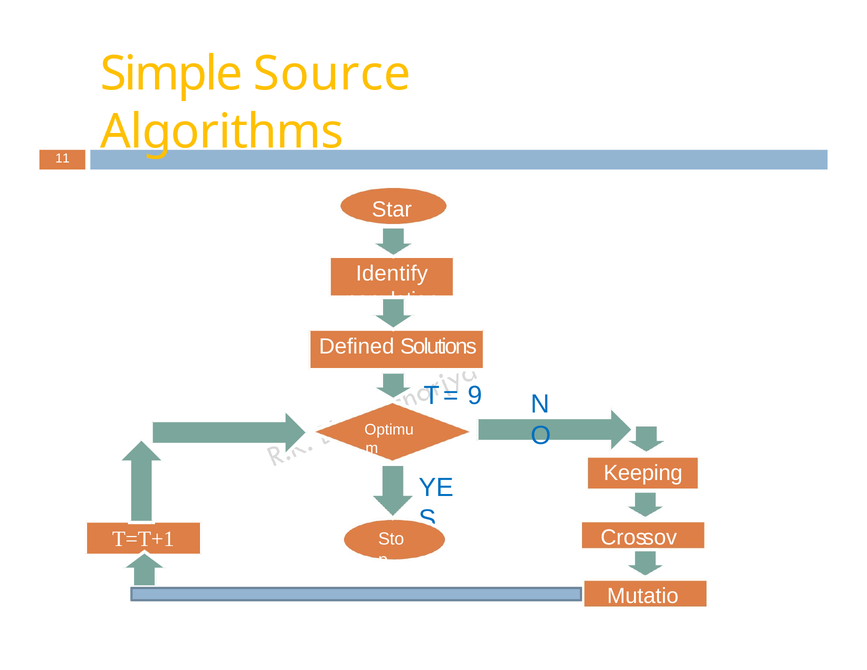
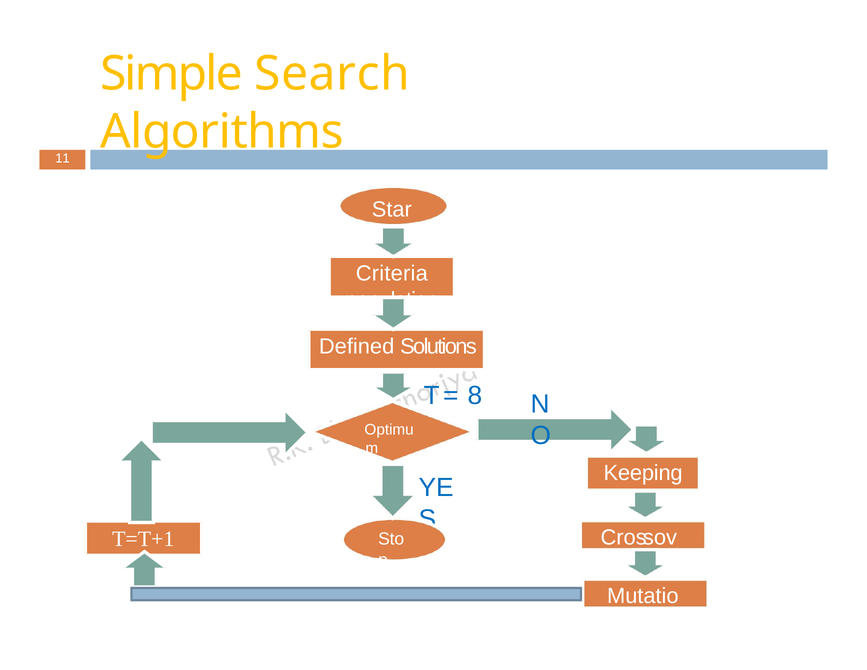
Source: Source -> Search
Identify: Identify -> Criteria
9: 9 -> 8
